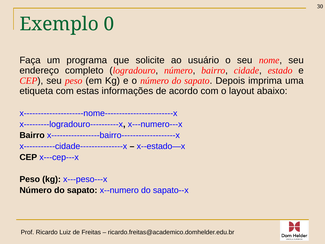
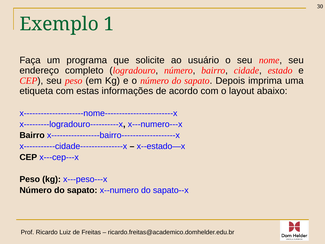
0: 0 -> 1
